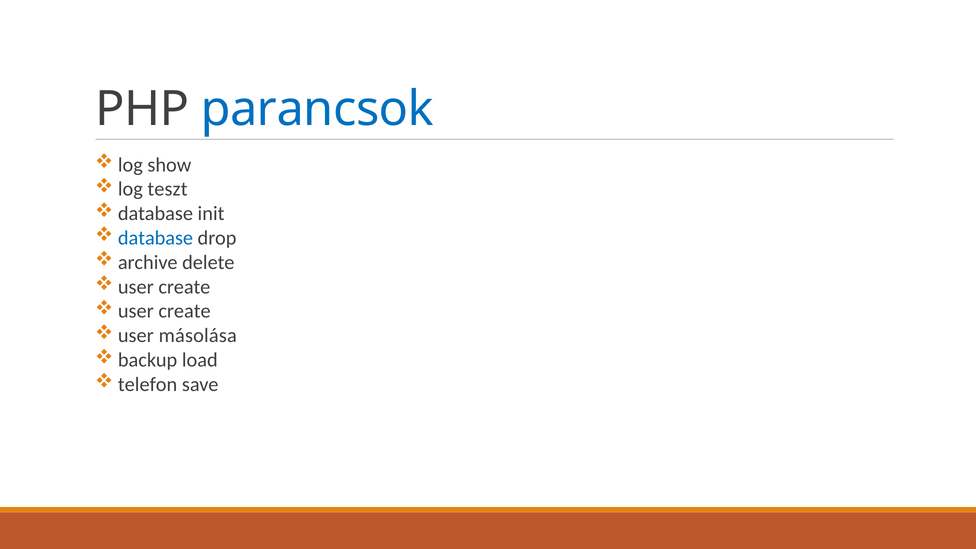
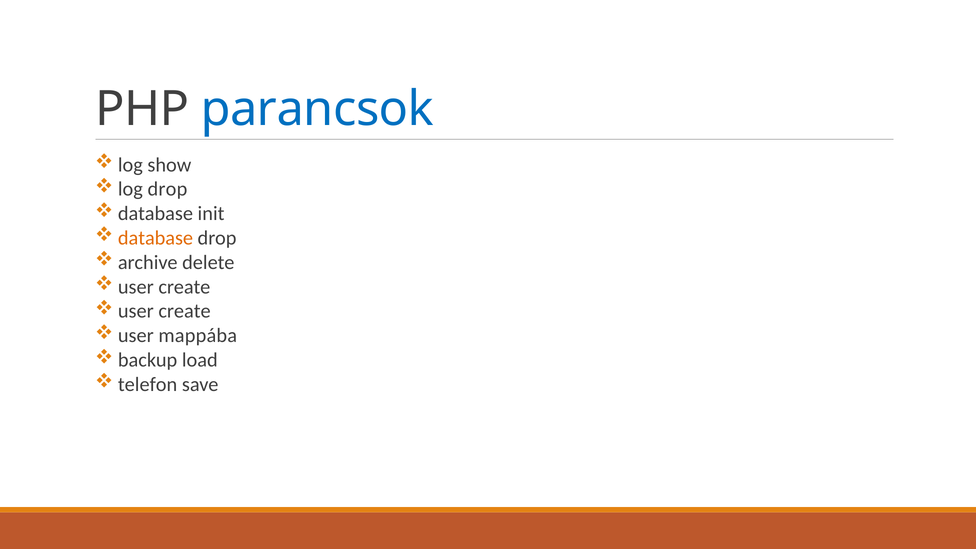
log teszt: teszt -> drop
database at (155, 238) colour: blue -> orange
másolása: másolása -> mappába
